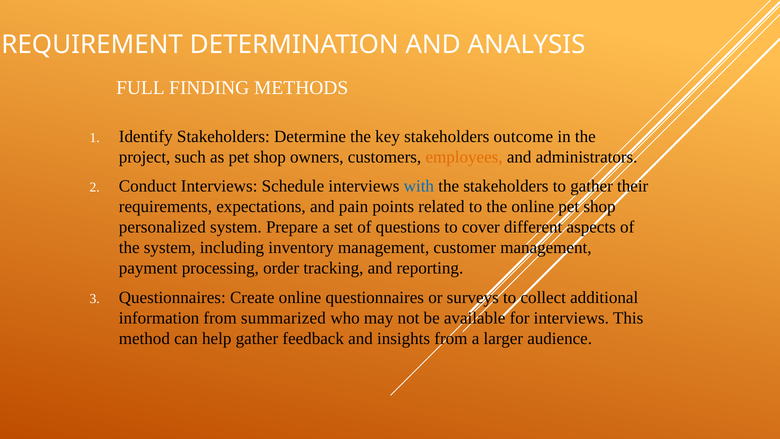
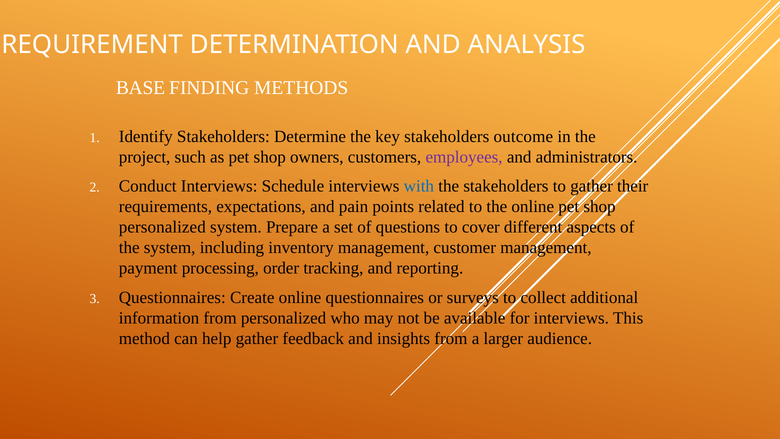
FULL: FULL -> BASE
employees colour: orange -> purple
from summarized: summarized -> personalized
